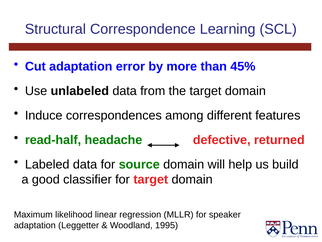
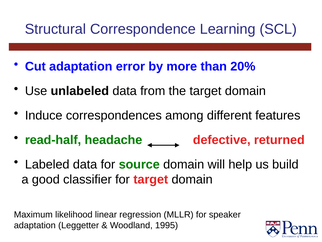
45%: 45% -> 20%
